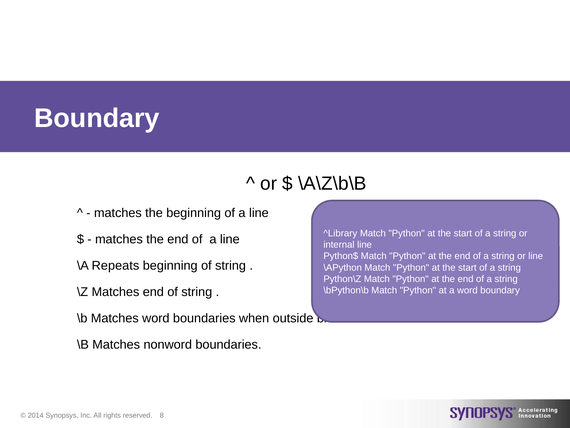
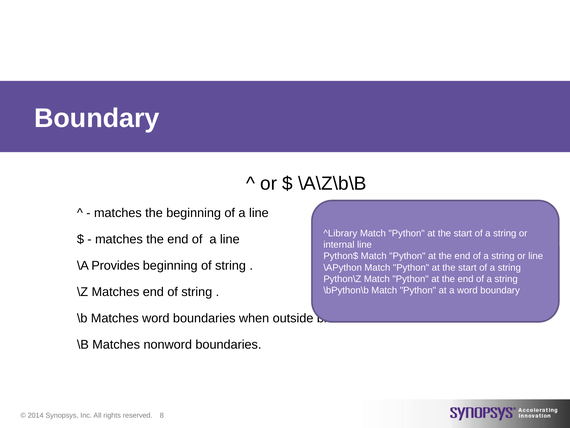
Repeats: Repeats -> Provides
